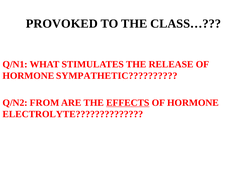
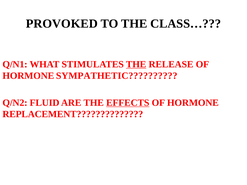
THE at (136, 64) underline: none -> present
FROM: FROM -> FLUID
ELECTROLYTE: ELECTROLYTE -> REPLACEMENT
